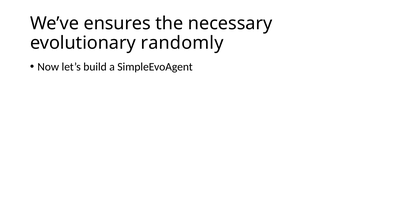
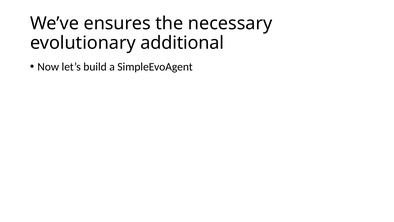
randomly: randomly -> additional
